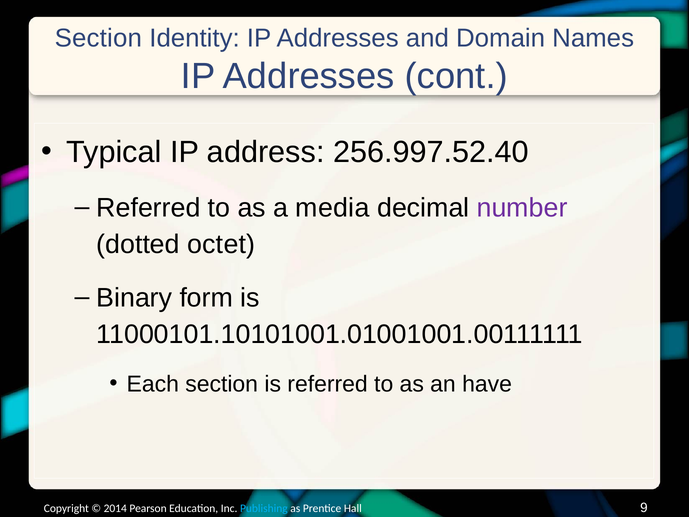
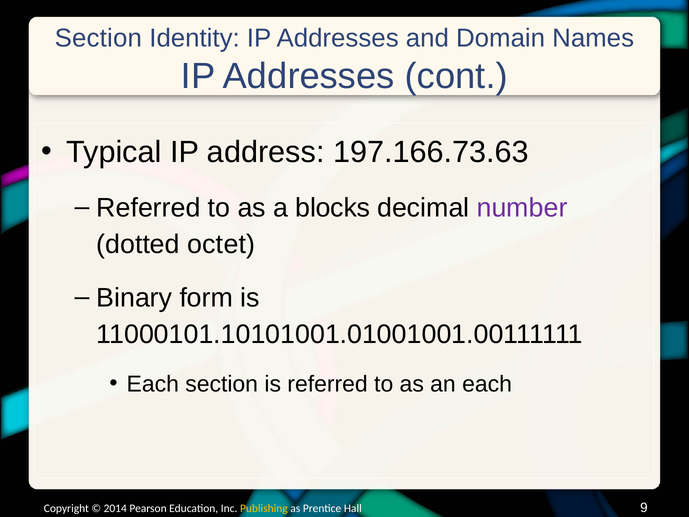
256.997.52.40: 256.997.52.40 -> 197.166.73.63
media: media -> blocks
an have: have -> each
Publishing colour: light blue -> yellow
